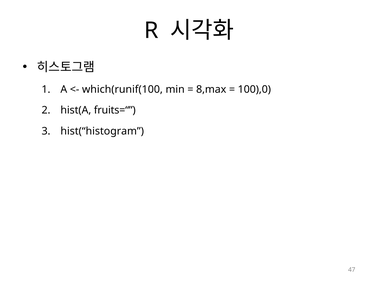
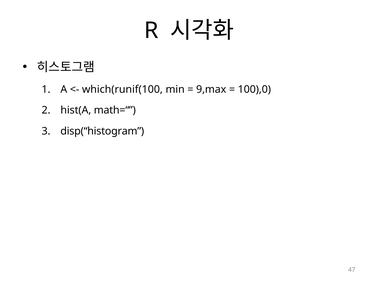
8,max: 8,max -> 9,max
fruits=“: fruits=“ -> math=“
hist(“histogram: hist(“histogram -> disp(“histogram
